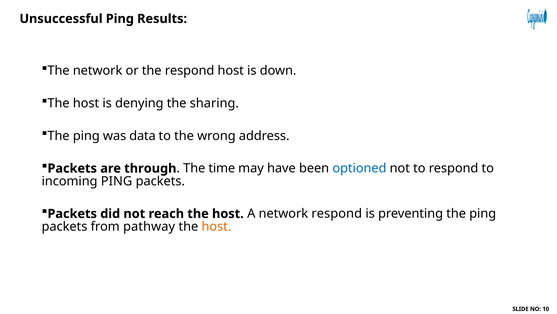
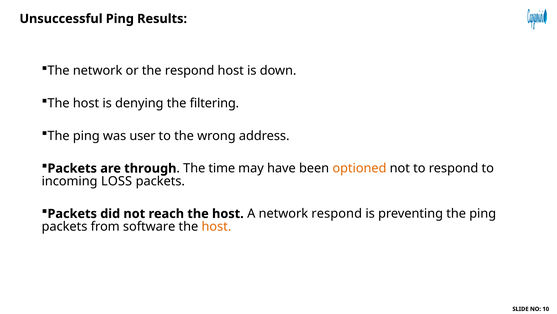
sharing: sharing -> filtering
data: data -> user
optioned colour: blue -> orange
incoming PING: PING -> LOSS
pathway: pathway -> software
